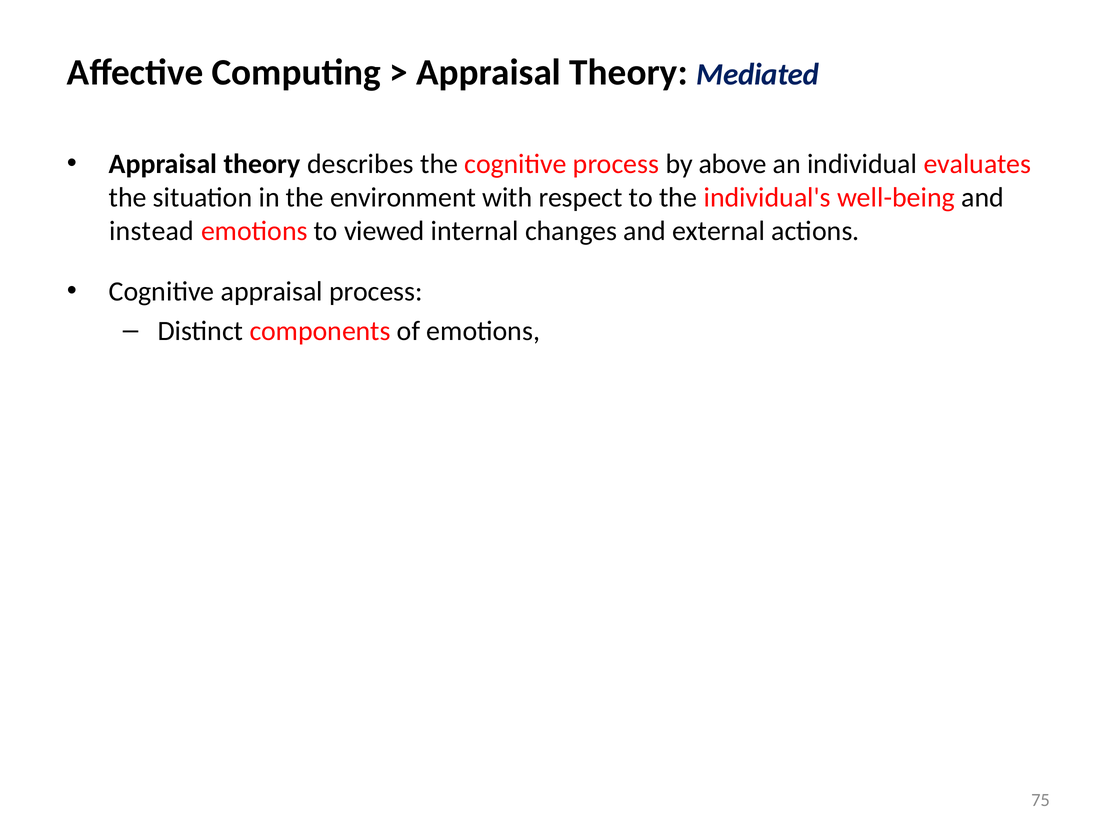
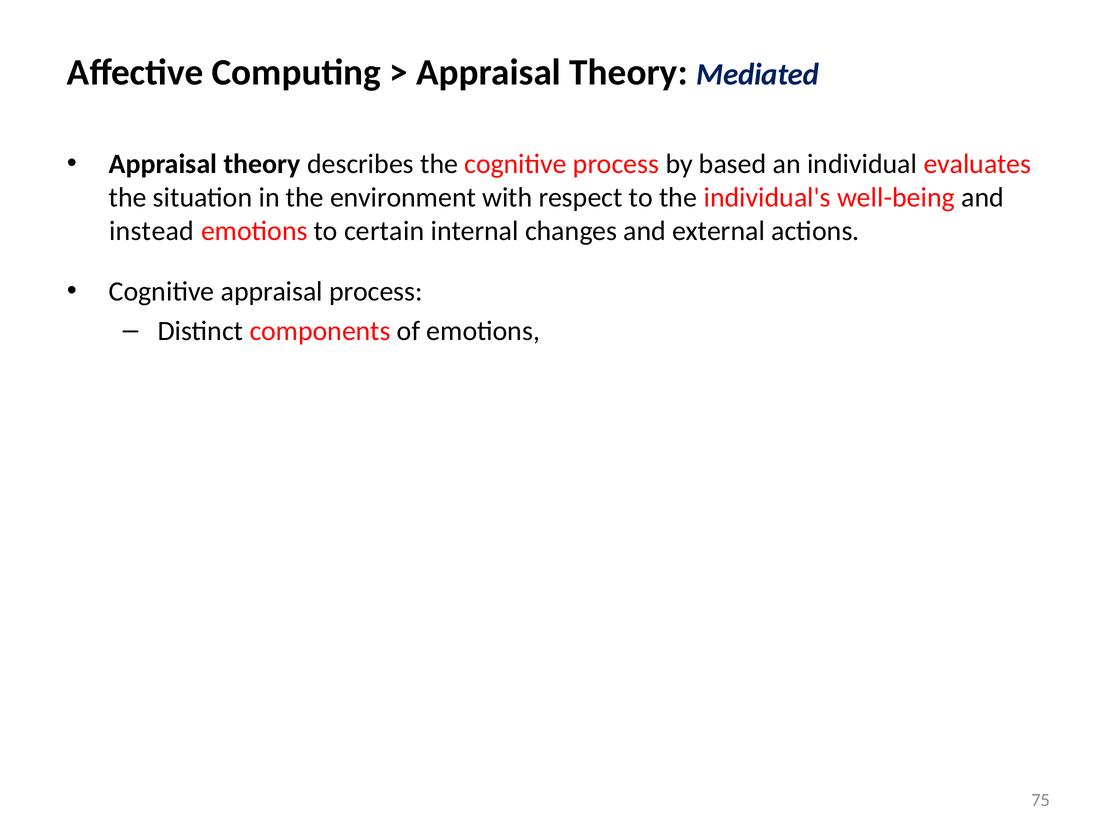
above: above -> based
viewed: viewed -> certain
